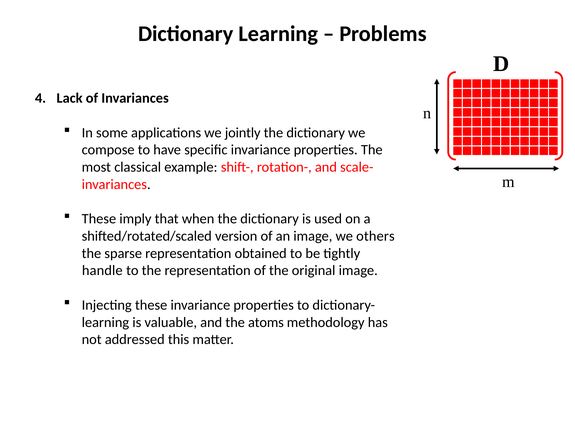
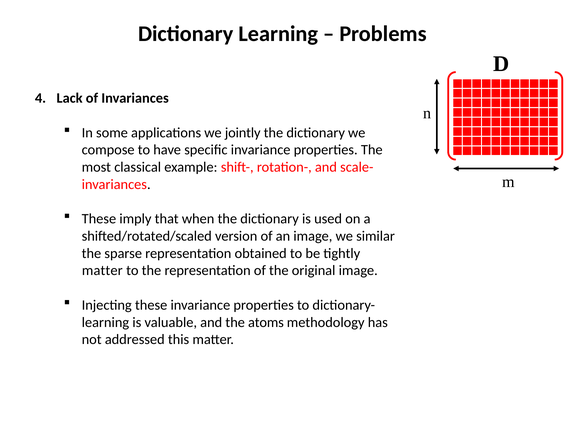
others: others -> similar
handle at (102, 271): handle -> matter
